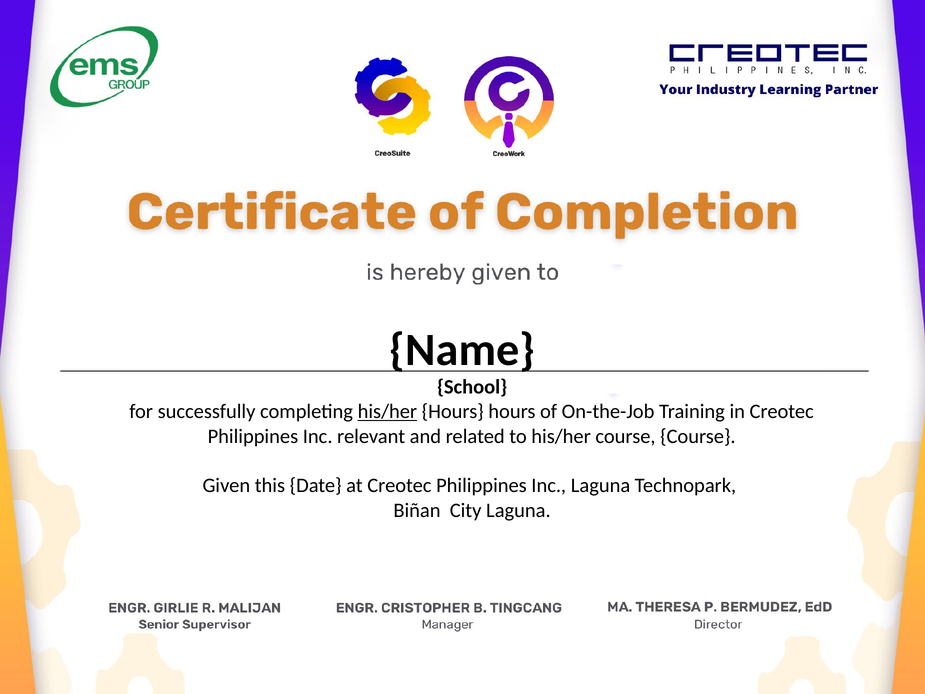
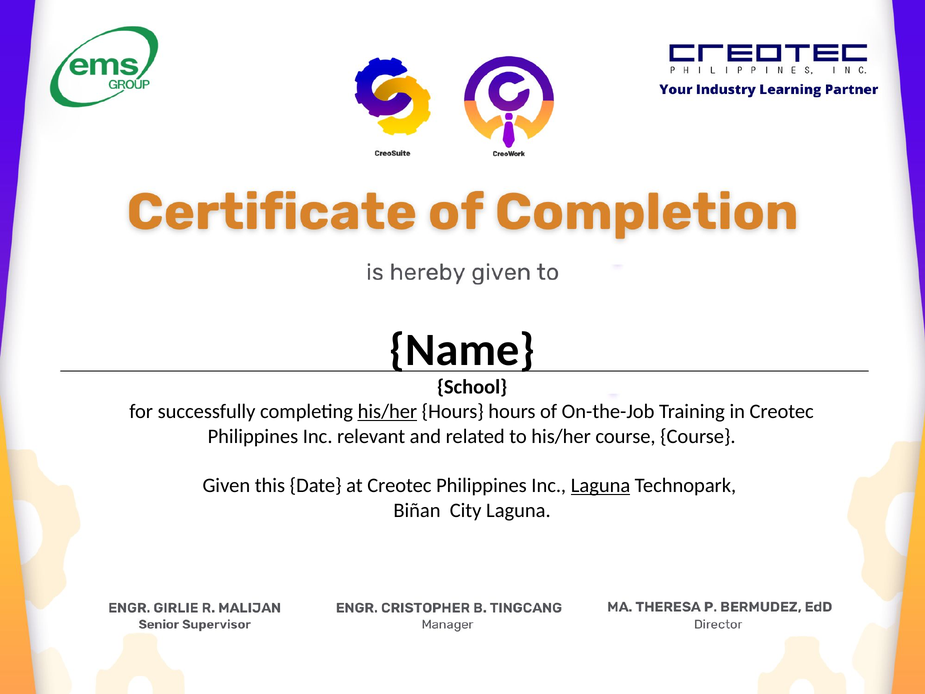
Laguna at (601, 485) underline: none -> present
